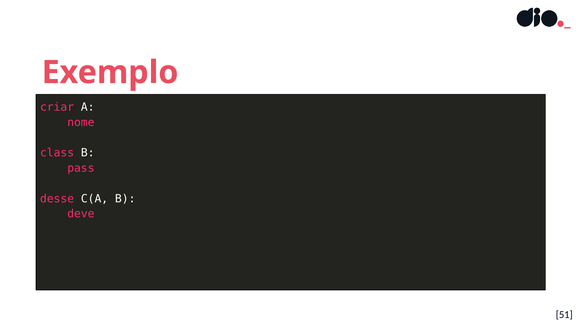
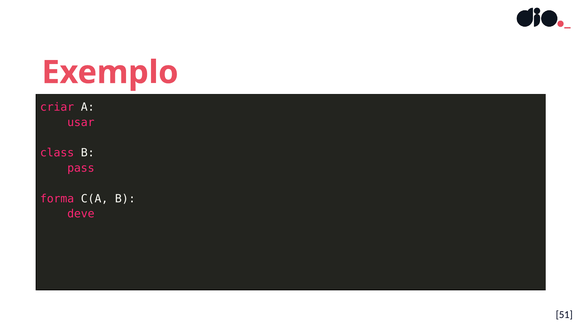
nome: nome -> usar
desse: desse -> forma
